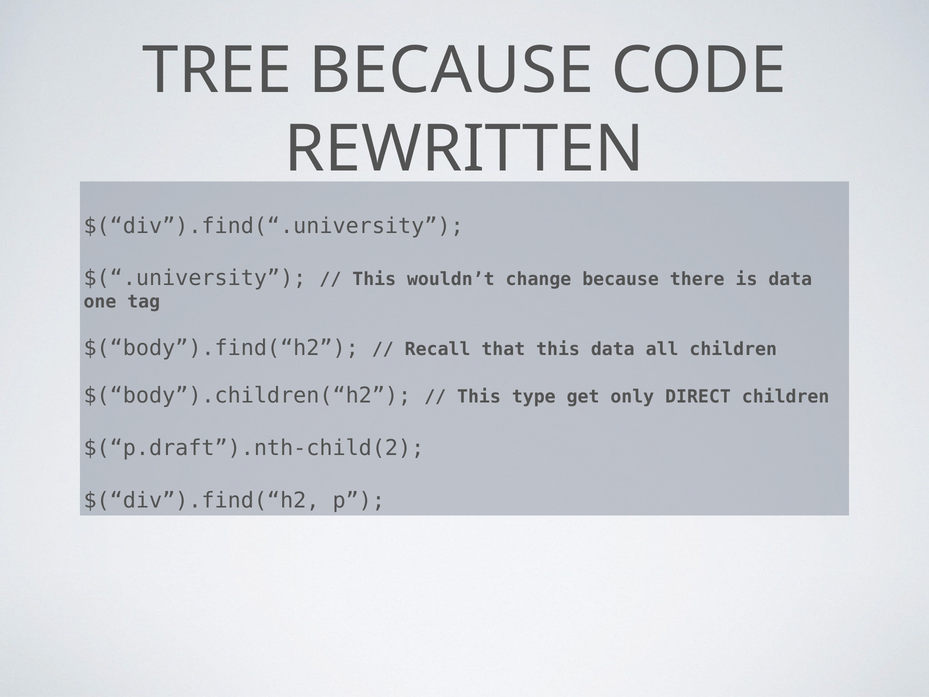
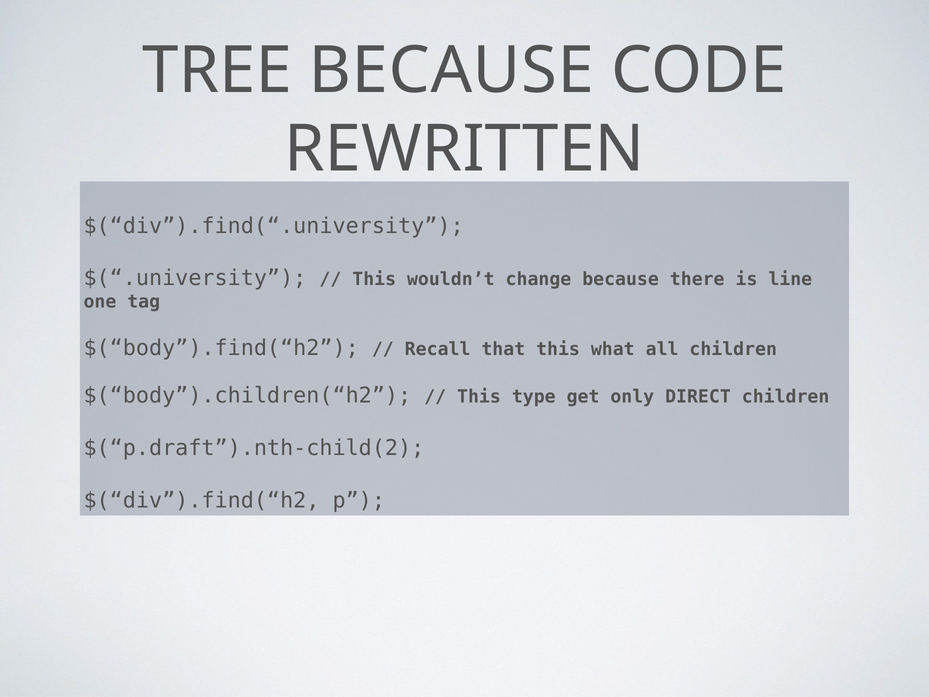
is data: data -> line
this data: data -> what
